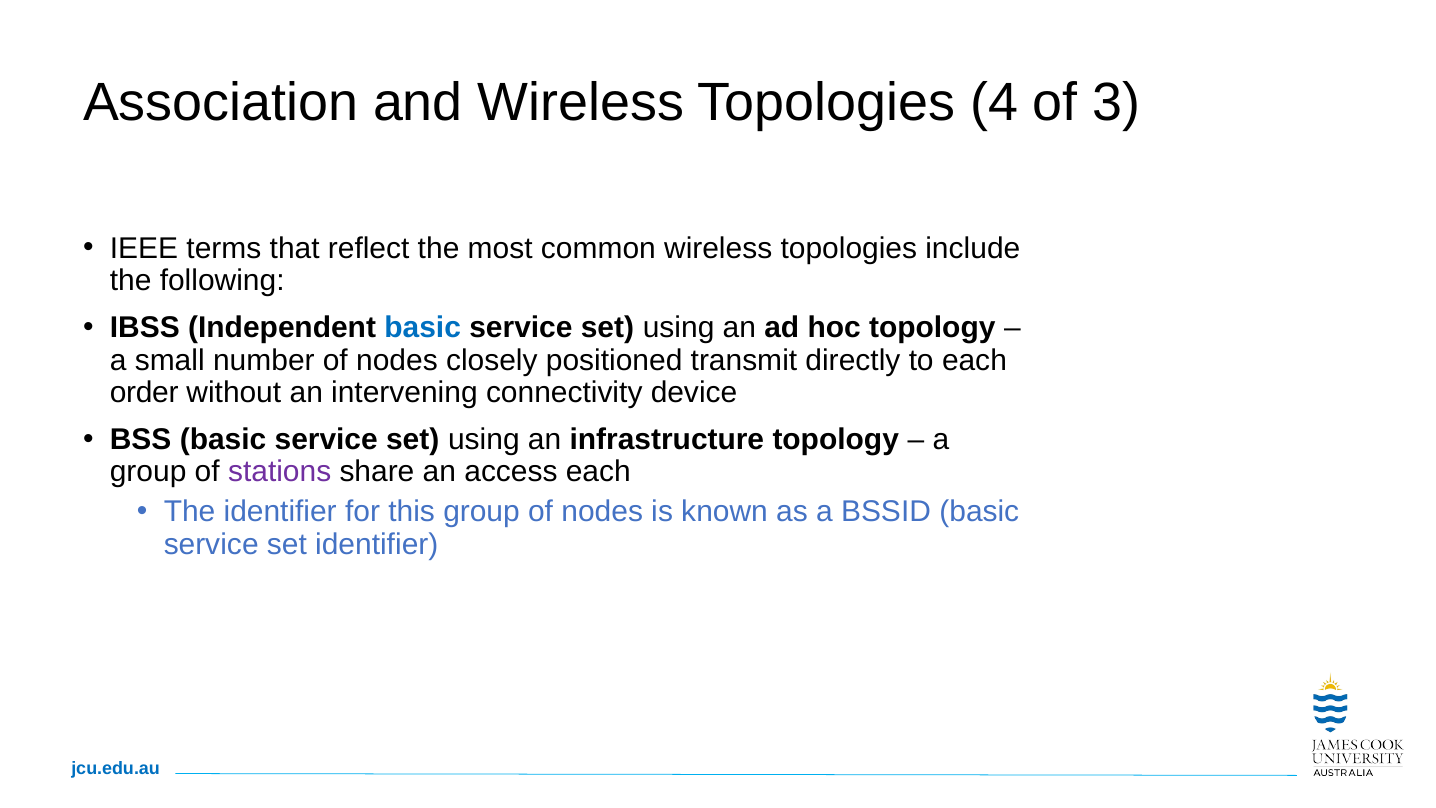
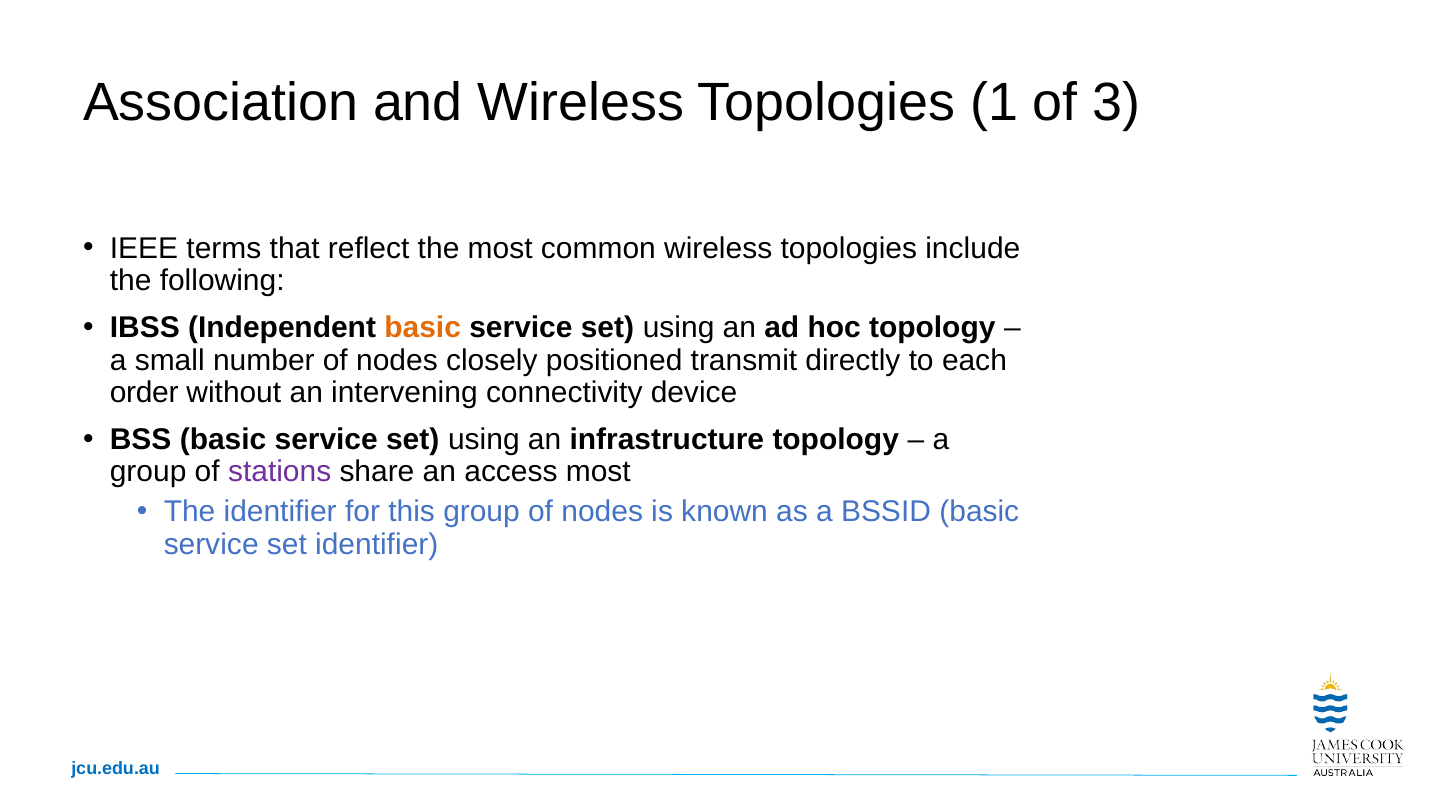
4: 4 -> 1
basic at (423, 328) colour: blue -> orange
access each: each -> most
